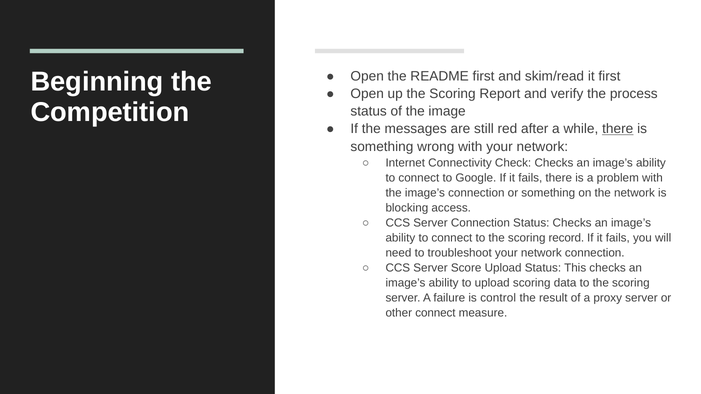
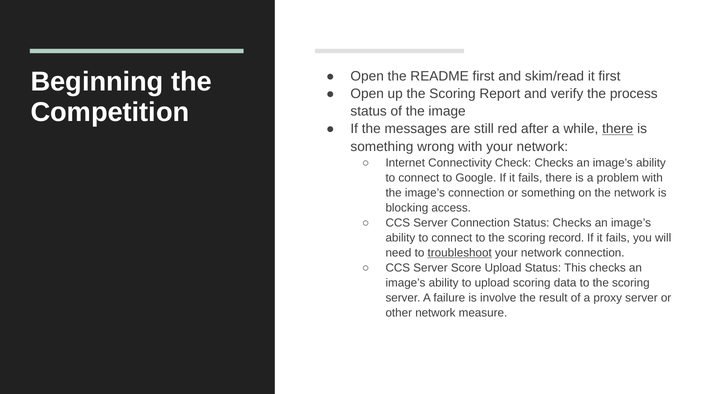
troubleshoot underline: none -> present
control: control -> involve
other connect: connect -> network
